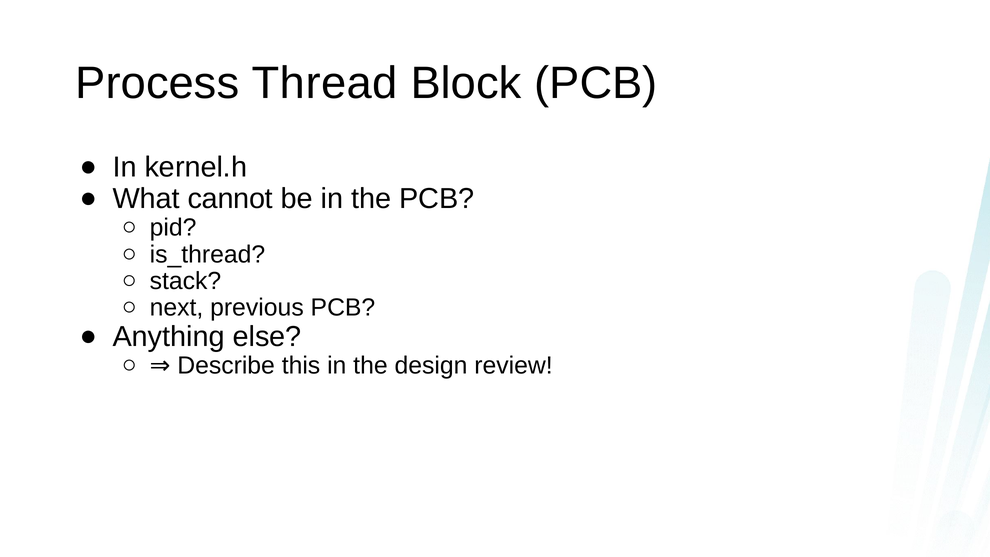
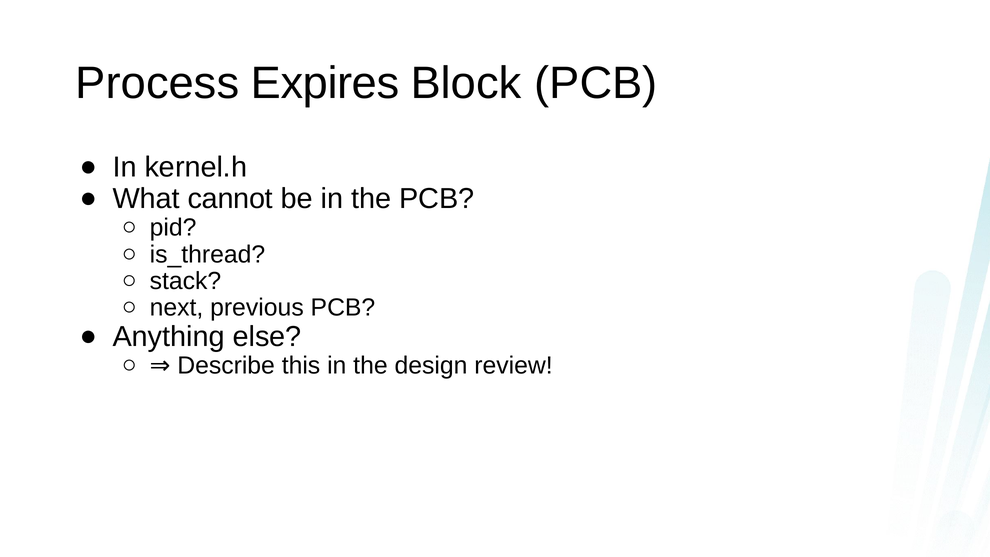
Thread: Thread -> Expires
